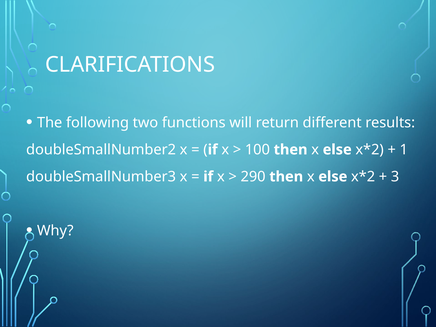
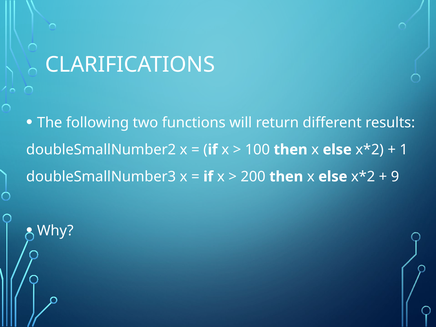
290: 290 -> 200
3: 3 -> 9
